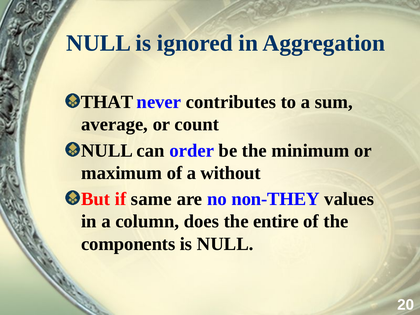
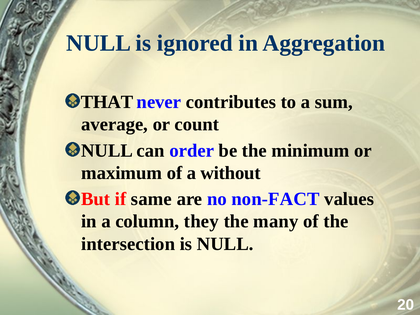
non-THEY: non-THEY -> non-FACT
does: does -> they
entire: entire -> many
components: components -> intersection
